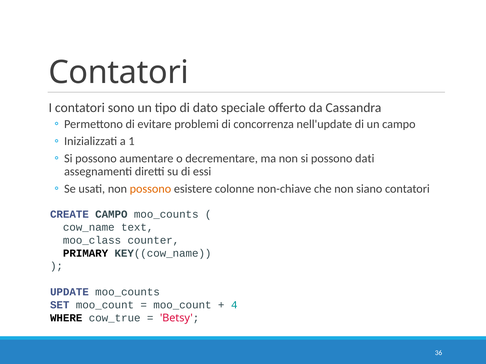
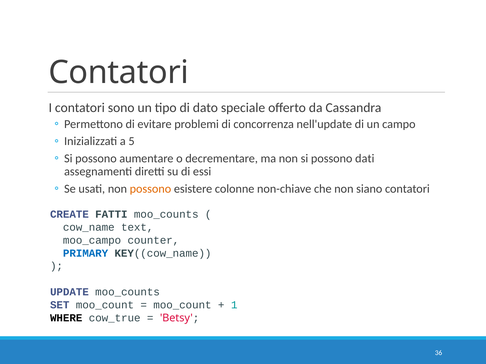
1: 1 -> 5
CREATE CAMPO: CAMPO -> FATTI
moo_class: moo_class -> moo_campo
PRIMARY colour: black -> blue
4: 4 -> 1
